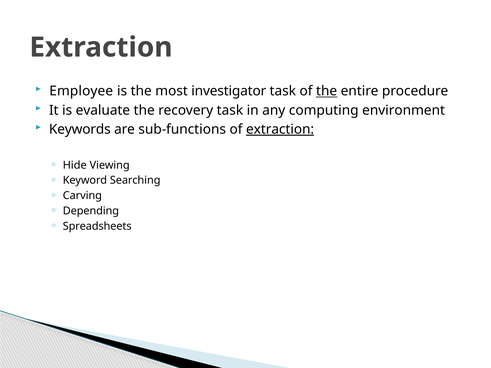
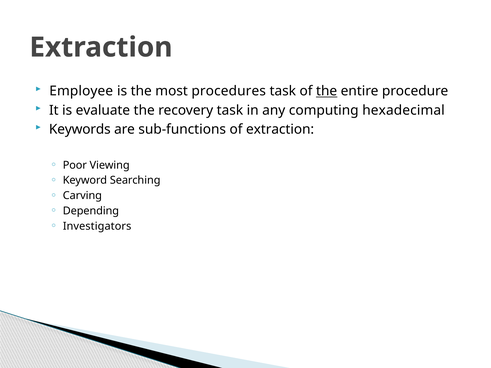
investigator: investigator -> procedures
environment: environment -> hexadecimal
extraction at (280, 129) underline: present -> none
Hide: Hide -> Poor
Spreadsheets: Spreadsheets -> Investigators
